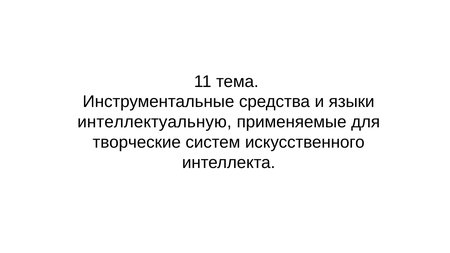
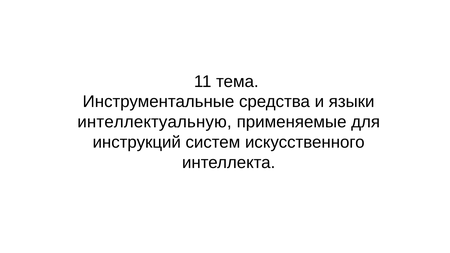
творческие: творческие -> инструкций
